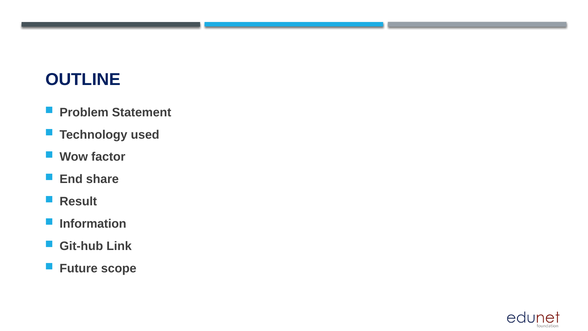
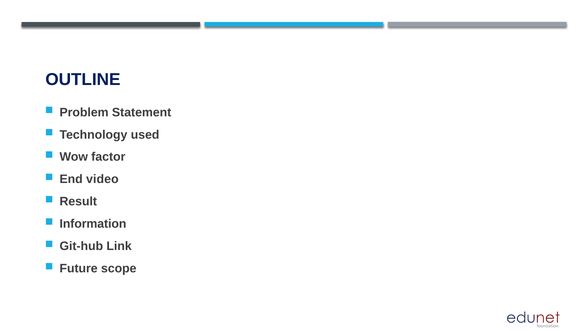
share: share -> video
